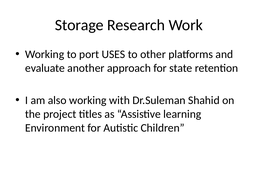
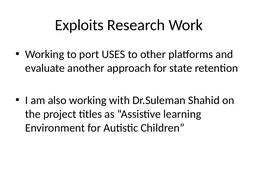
Storage: Storage -> Exploits
